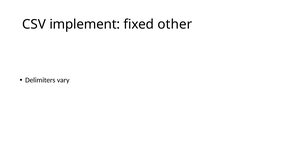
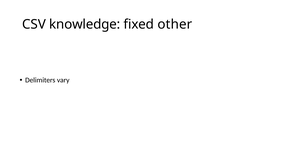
implement: implement -> knowledge
